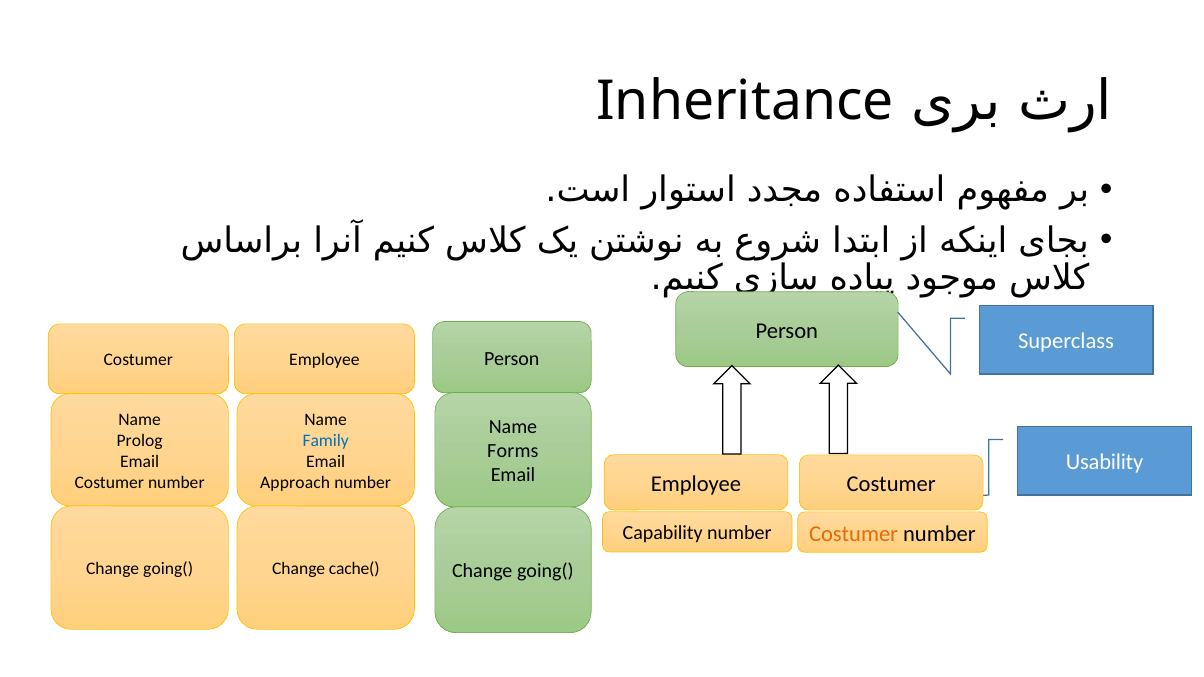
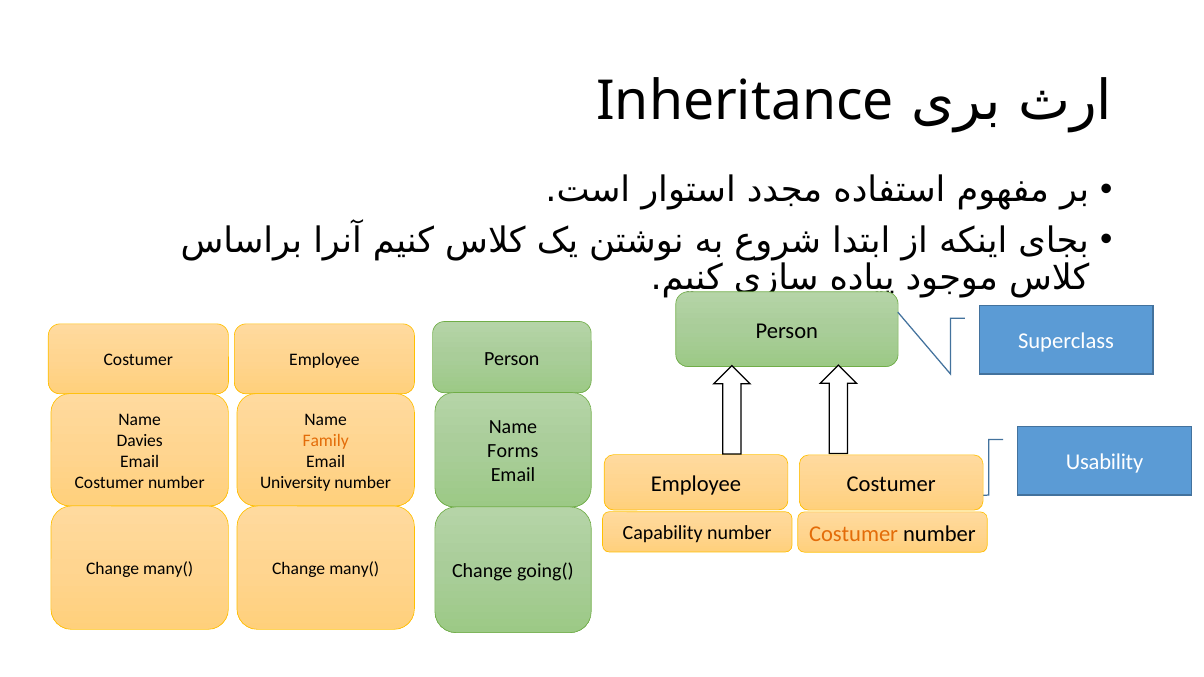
Prolog: Prolog -> Davies
Family colour: blue -> orange
Approach: Approach -> University
going( at (168, 569): going( -> many(
cache( at (354, 569): cache( -> many(
